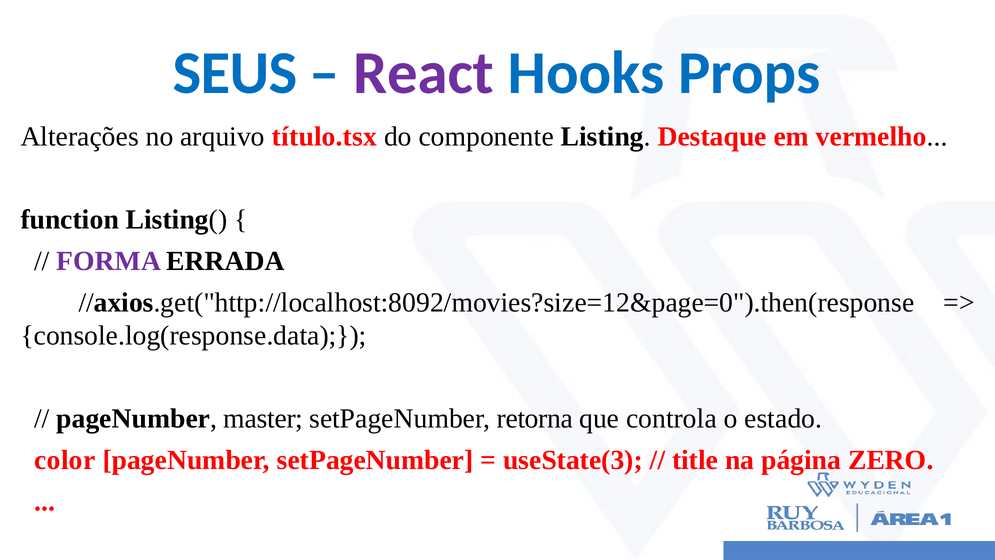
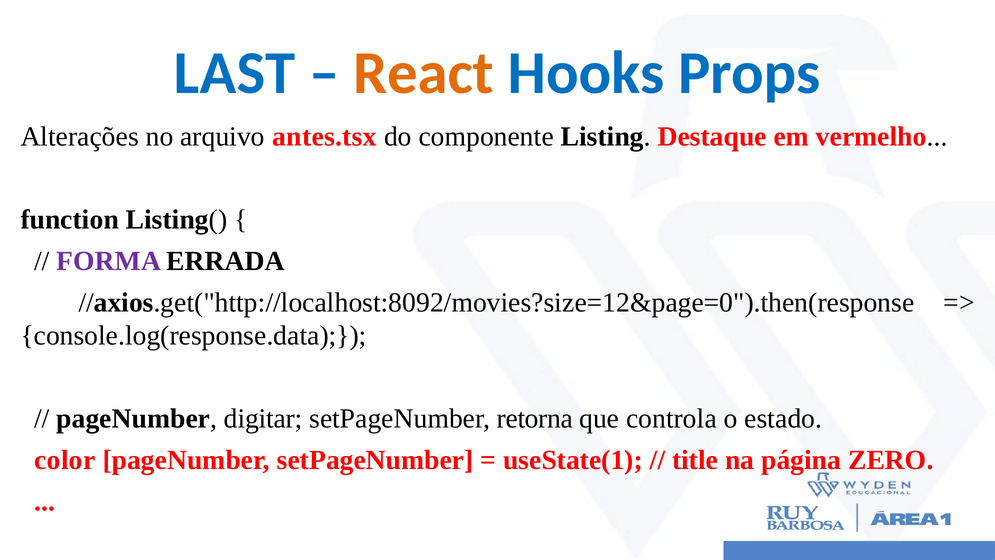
SEUS: SEUS -> LAST
React colour: purple -> orange
título.tsx: título.tsx -> antes.tsx
master: master -> digitar
useState(3: useState(3 -> useState(1
